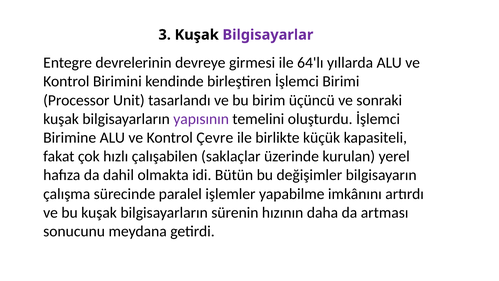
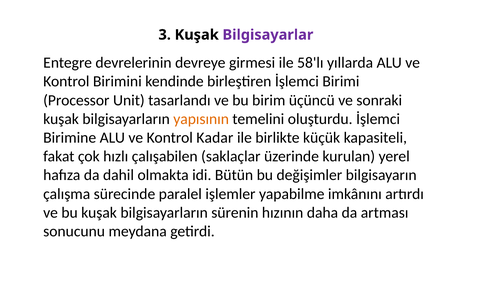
64'lı: 64'lı -> 58'lı
yapısının colour: purple -> orange
Çevre: Çevre -> Kadar
